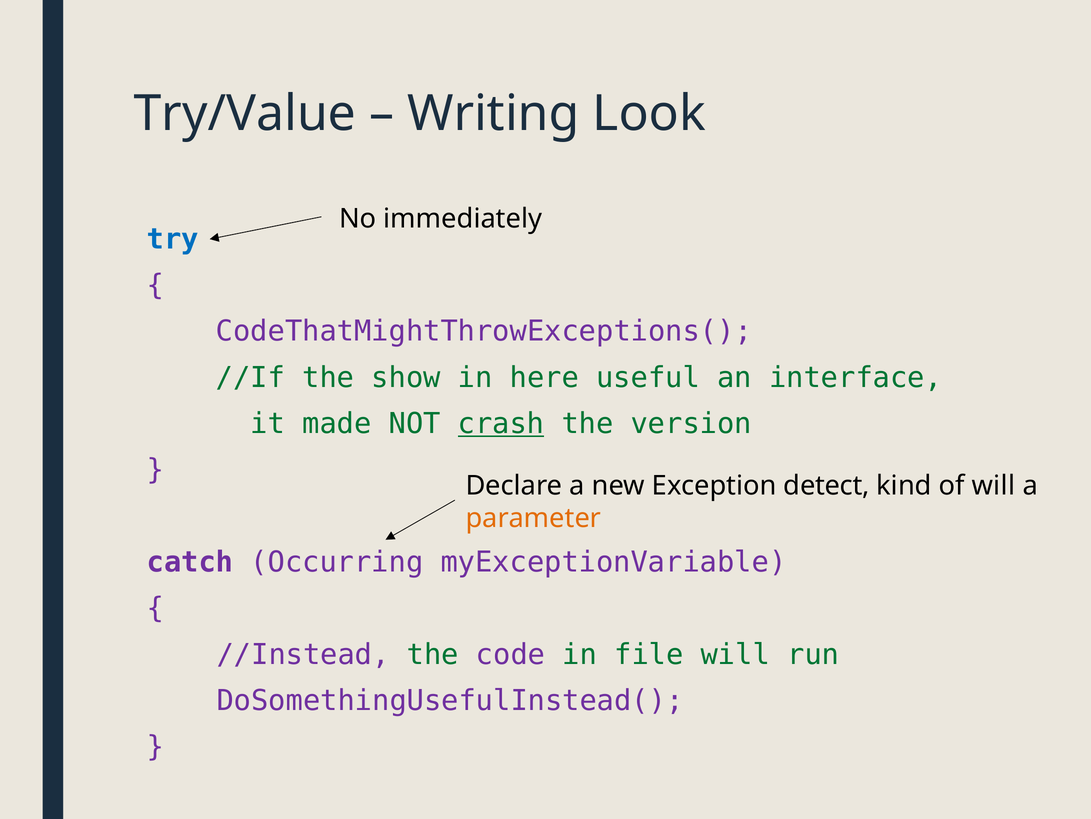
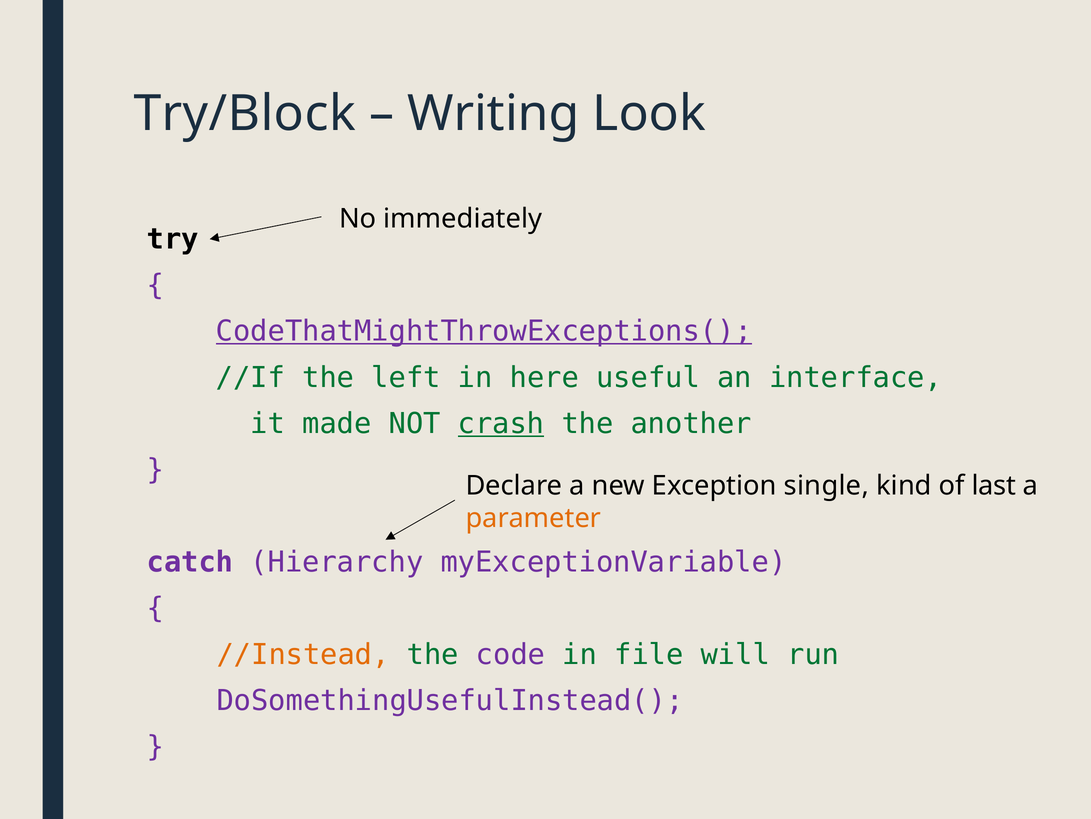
Try/Value: Try/Value -> Try/Block
try colour: blue -> black
CodeThatMightThrowExceptions( underline: none -> present
show: show -> left
version: version -> another
detect: detect -> single
of will: will -> last
Occurring: Occurring -> Hierarchy
//Instead colour: purple -> orange
